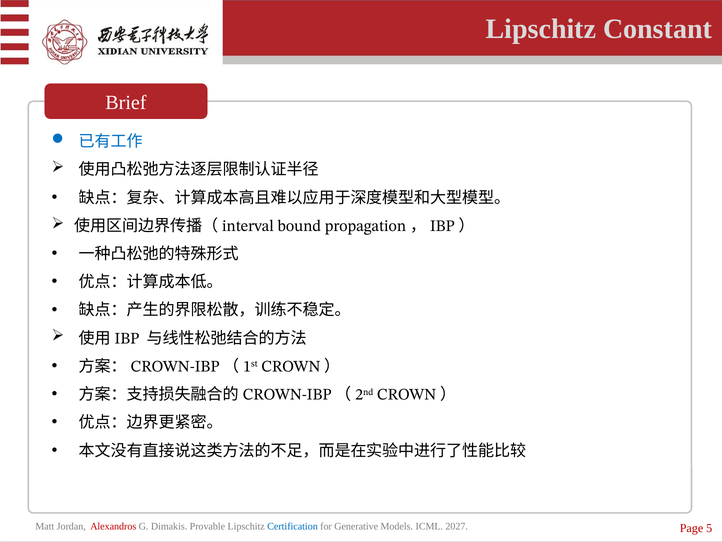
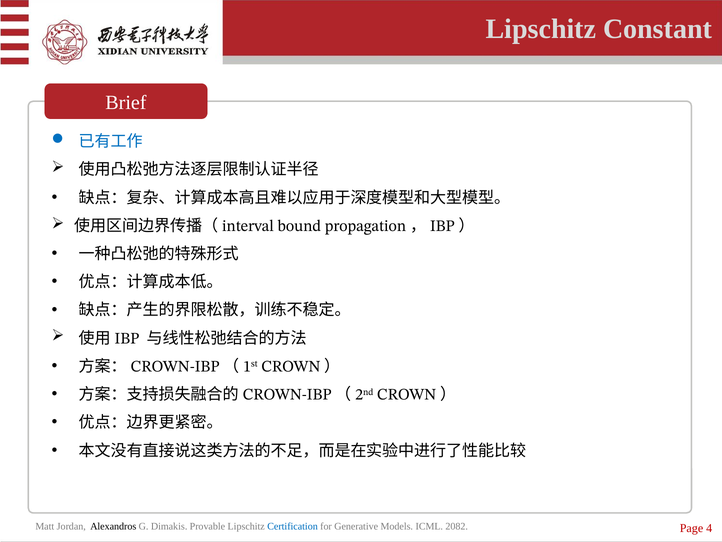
Alexandros colour: red -> black
2027: 2027 -> 2082
5: 5 -> 4
